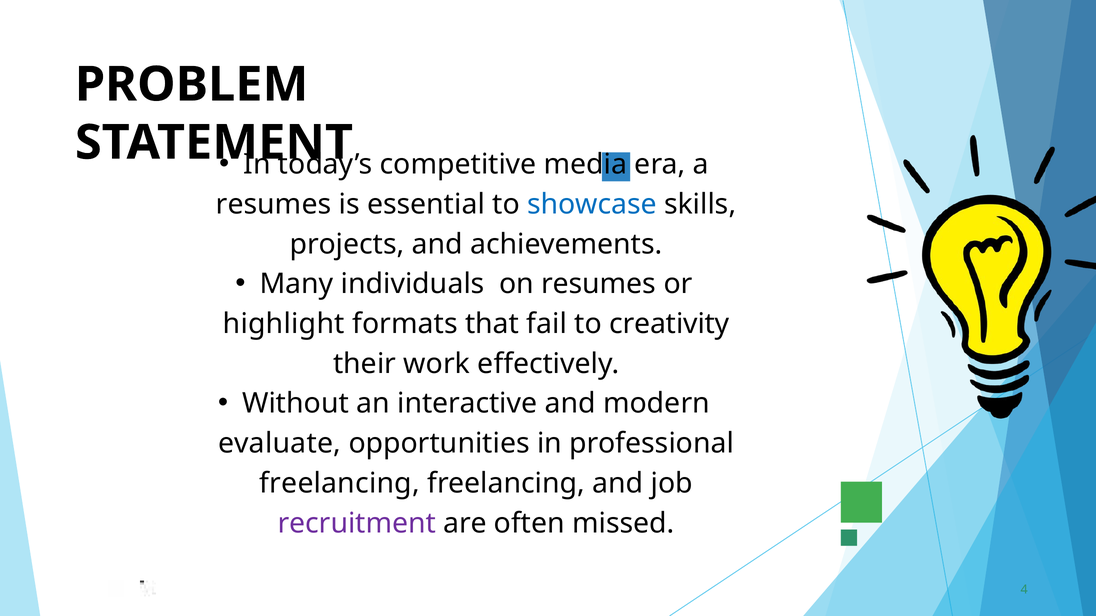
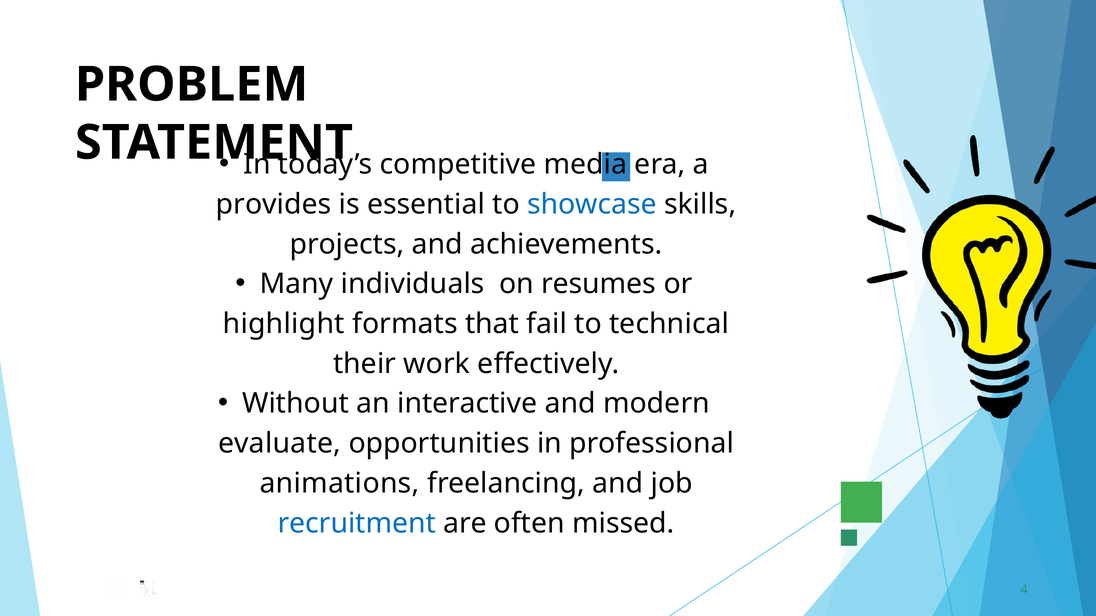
resumes at (274, 204): resumes -> provides
creativity: creativity -> technical
freelancing at (340, 484): freelancing -> animations
recruitment colour: purple -> blue
